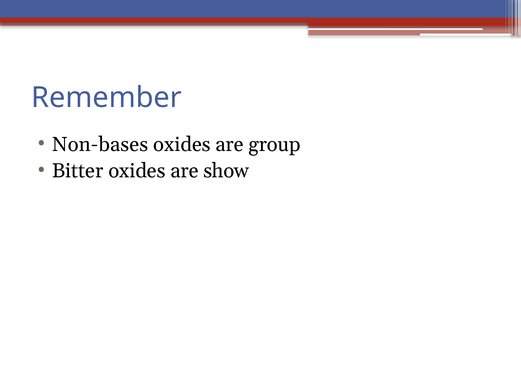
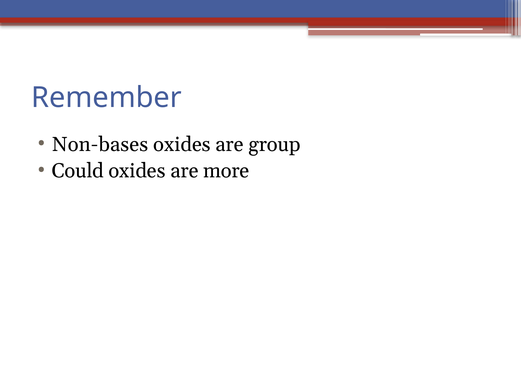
Bitter: Bitter -> Could
show: show -> more
